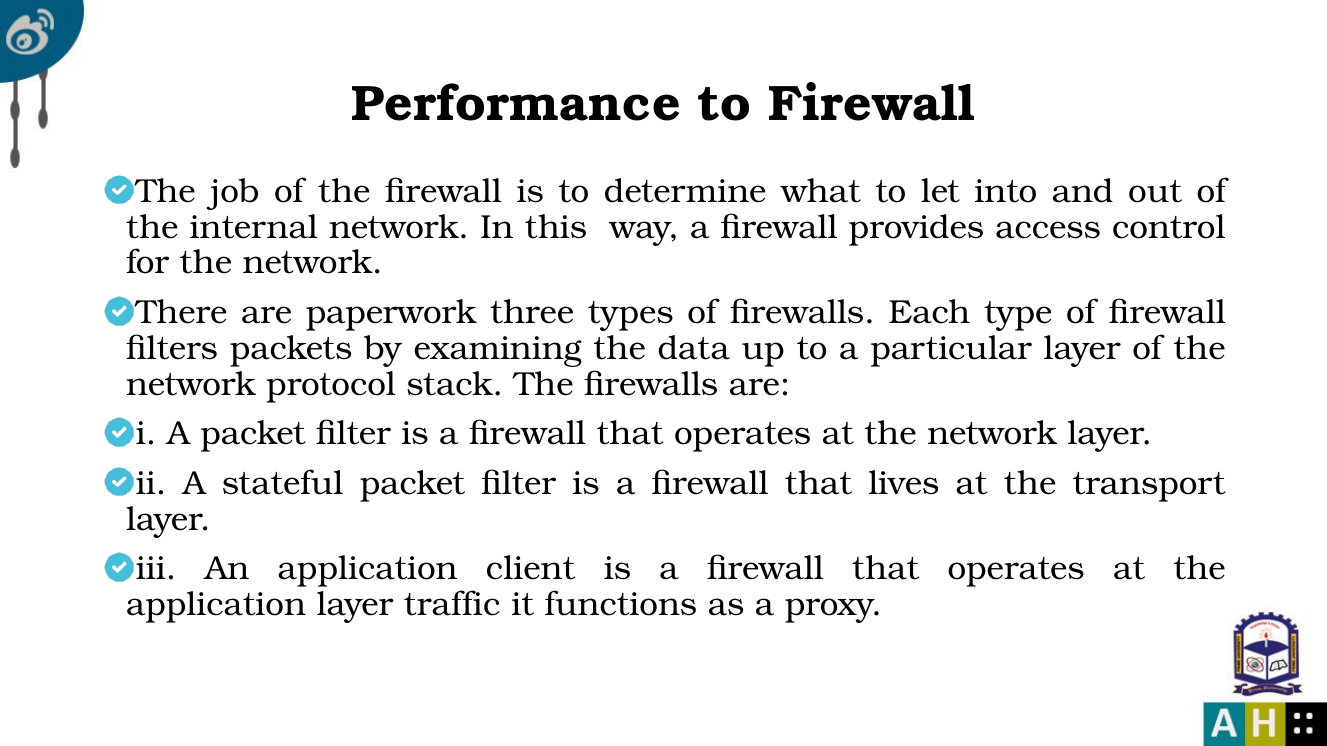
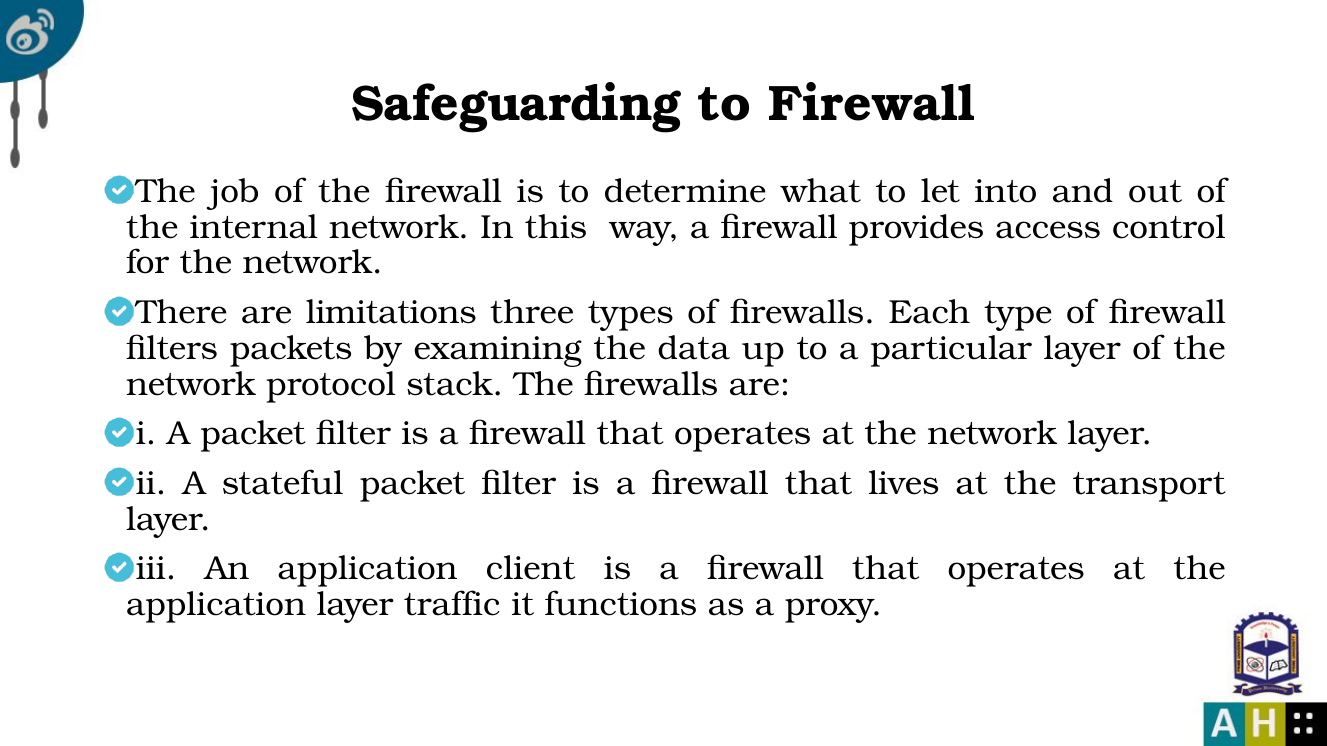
Performance: Performance -> Safeguarding
paperwork: paperwork -> limitations
